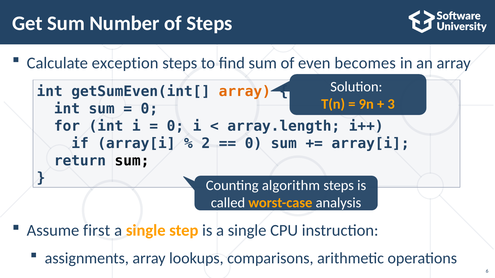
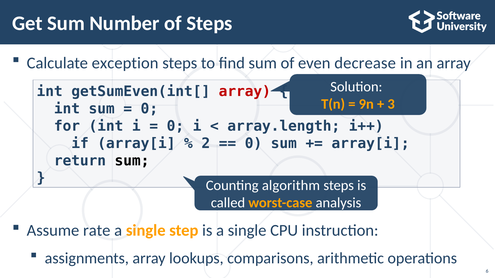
becomes: becomes -> decrease
array at (245, 91) colour: orange -> red
first: first -> rate
